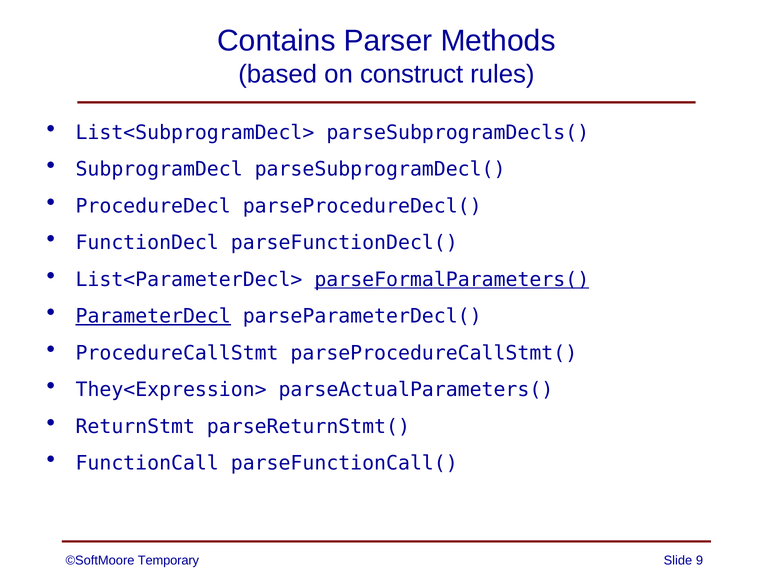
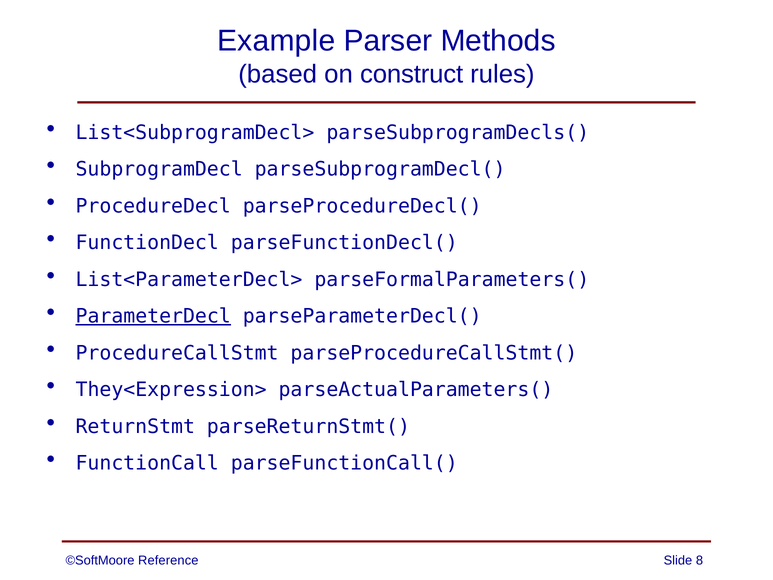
Contains: Contains -> Example
parseFormalParameters( underline: present -> none
Temporary: Temporary -> Reference
9: 9 -> 8
